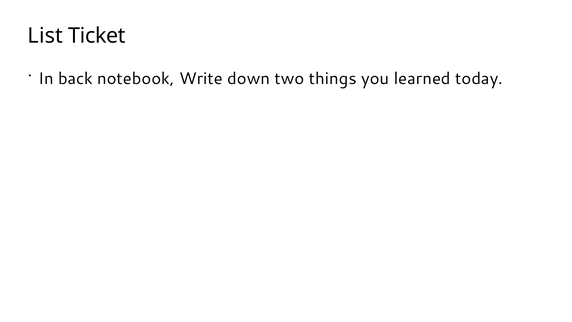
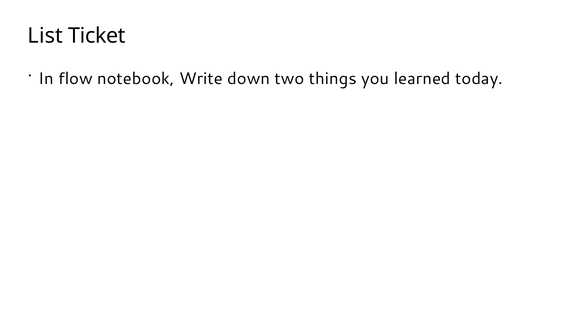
back: back -> flow
